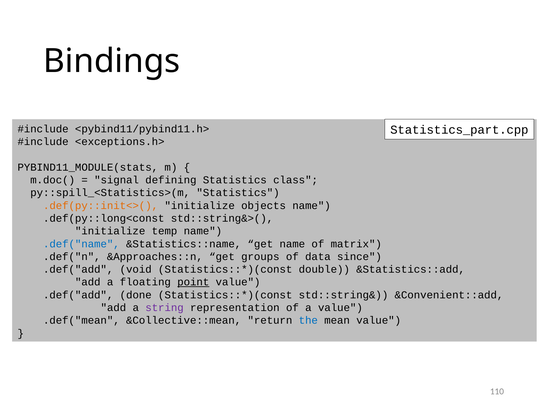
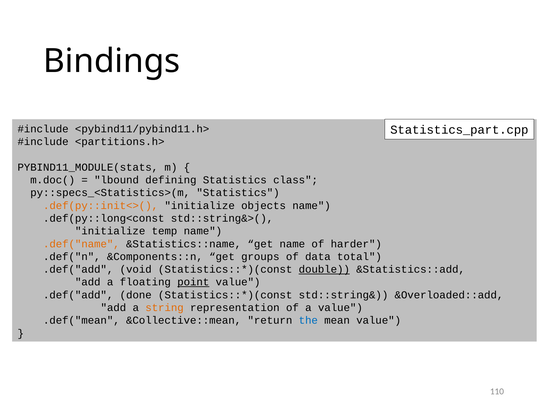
<exceptions.h>: <exceptions.h> -> <partitions.h>
signal: signal -> lbound
py::spill_<Statistics>(m: py::spill_<Statistics>(m -> py::specs_<Statistics>(m
.def("name colour: blue -> orange
matrix: matrix -> harder
&Approaches::n: &Approaches::n -> &Components::n
since: since -> total
double underline: none -> present
&Convenient::add: &Convenient::add -> &Overloaded::add
string colour: purple -> orange
